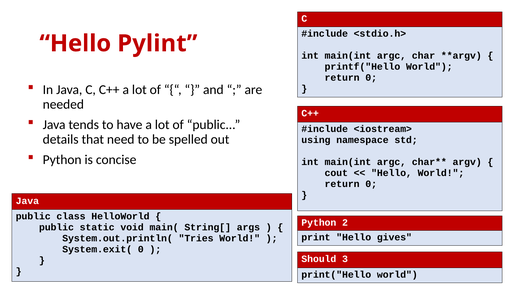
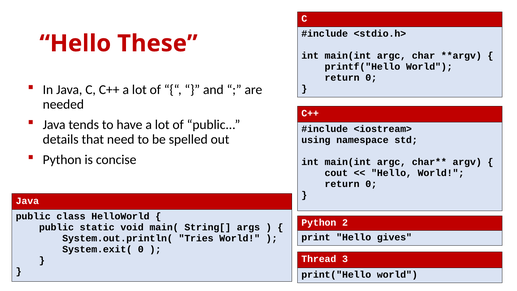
Pylint: Pylint -> These
Should: Should -> Thread
